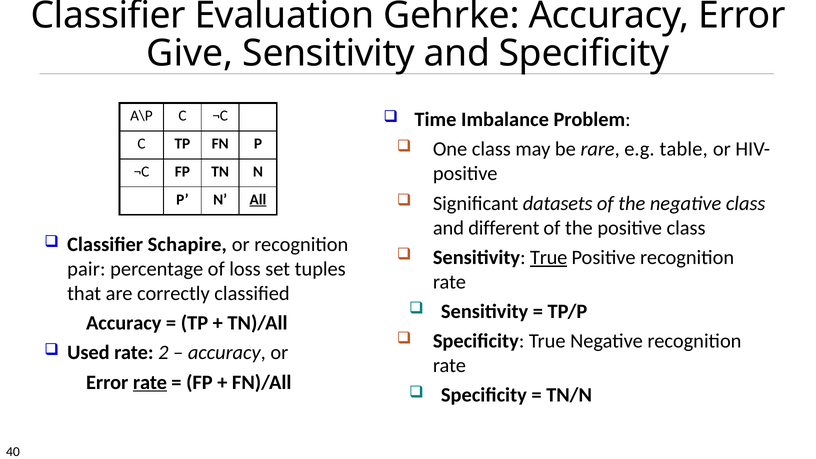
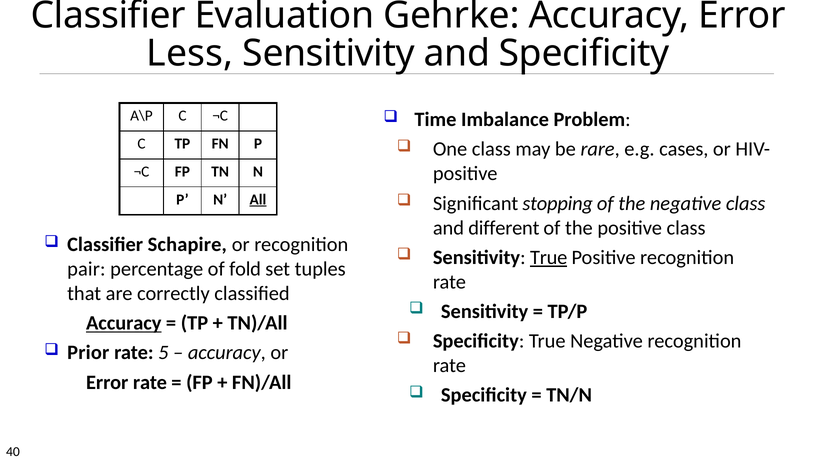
Give: Give -> Less
table: table -> cases
datasets: datasets -> stopping
loss: loss -> fold
Accuracy at (124, 323) underline: none -> present
Used: Used -> Prior
2: 2 -> 5
rate at (150, 382) underline: present -> none
